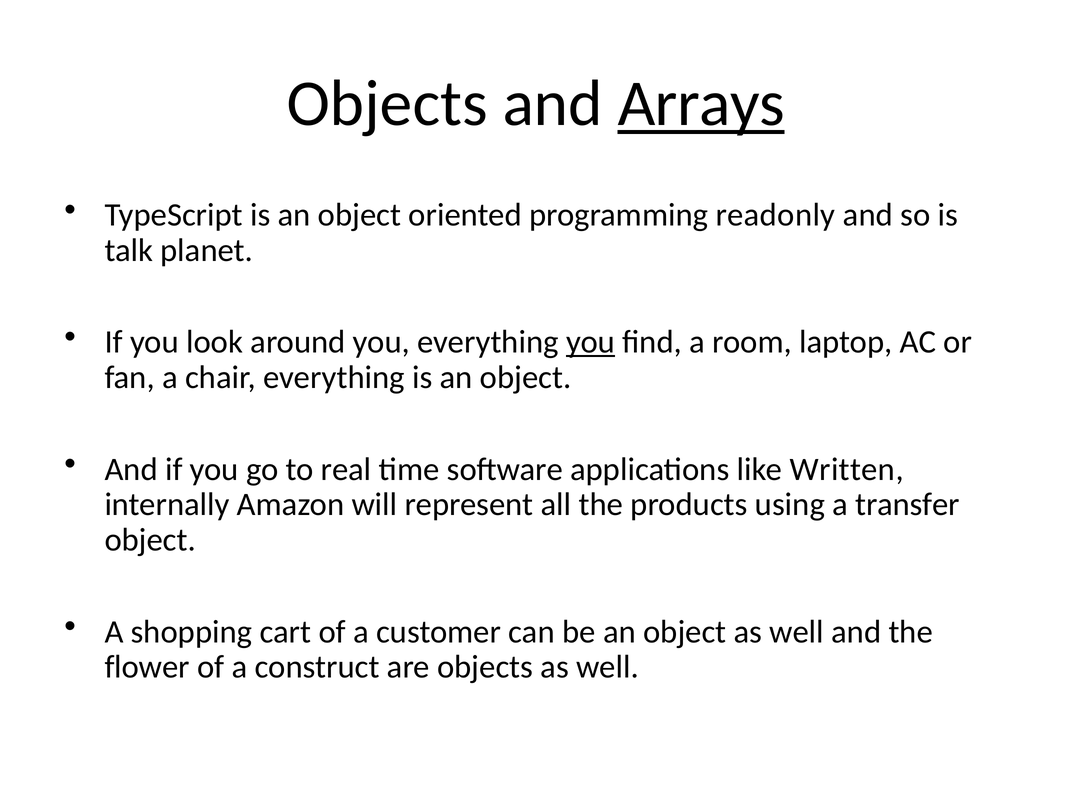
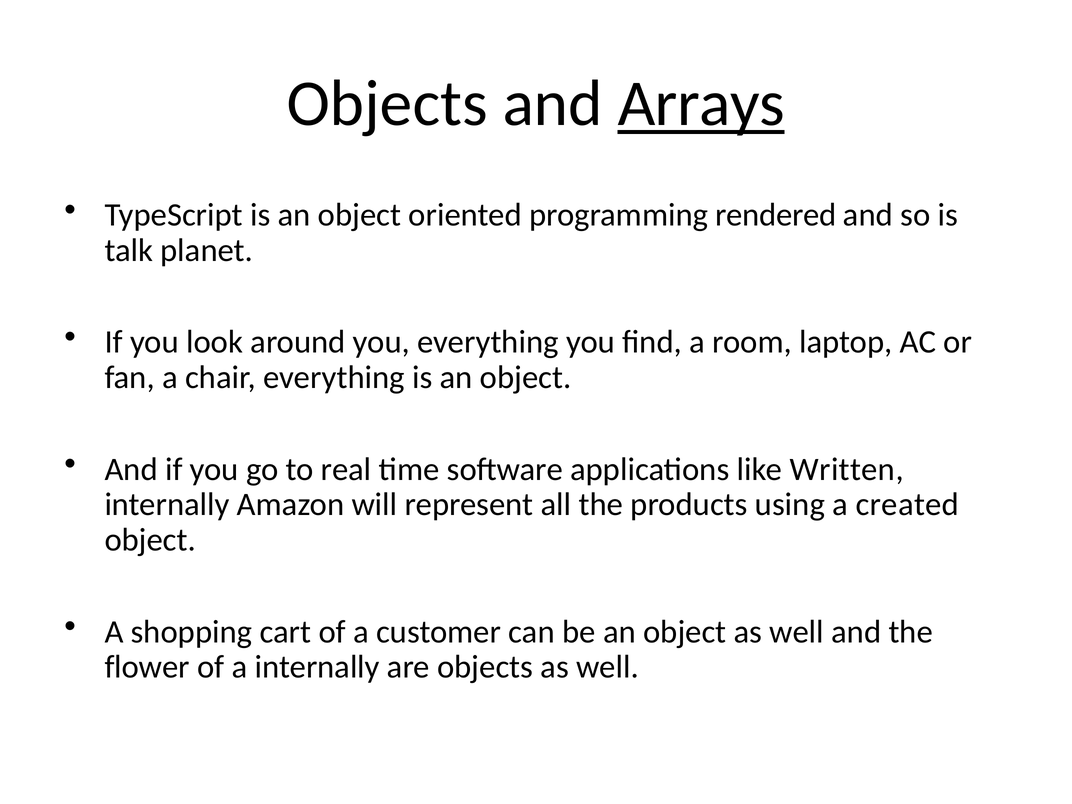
readonly: readonly -> rendered
you at (591, 342) underline: present -> none
transfer: transfer -> created
a construct: construct -> internally
